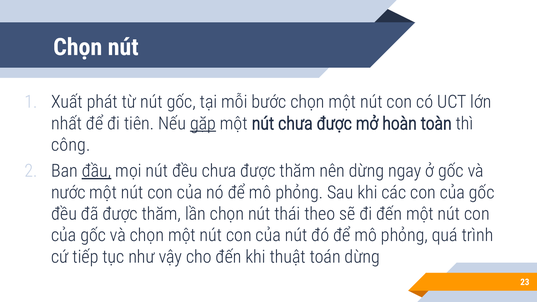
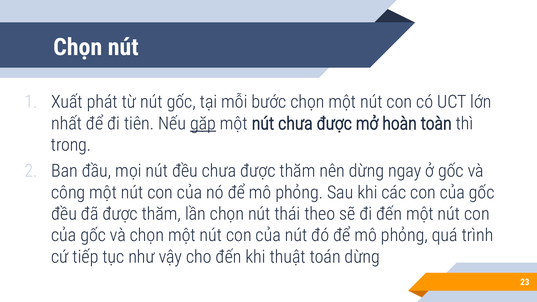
công: công -> trong
đầu underline: present -> none
nước: nước -> công
